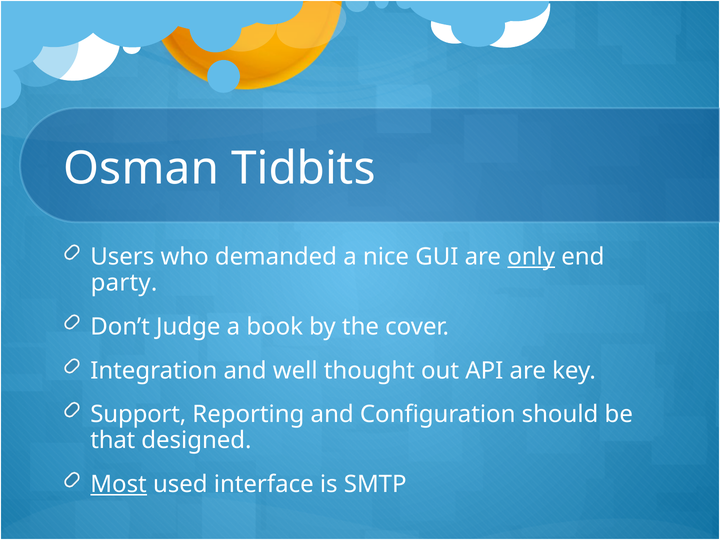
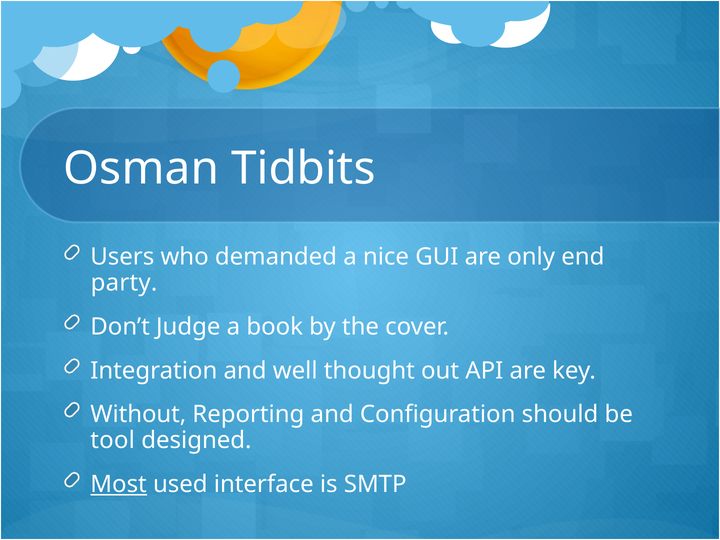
only underline: present -> none
Support: Support -> Without
that: that -> tool
